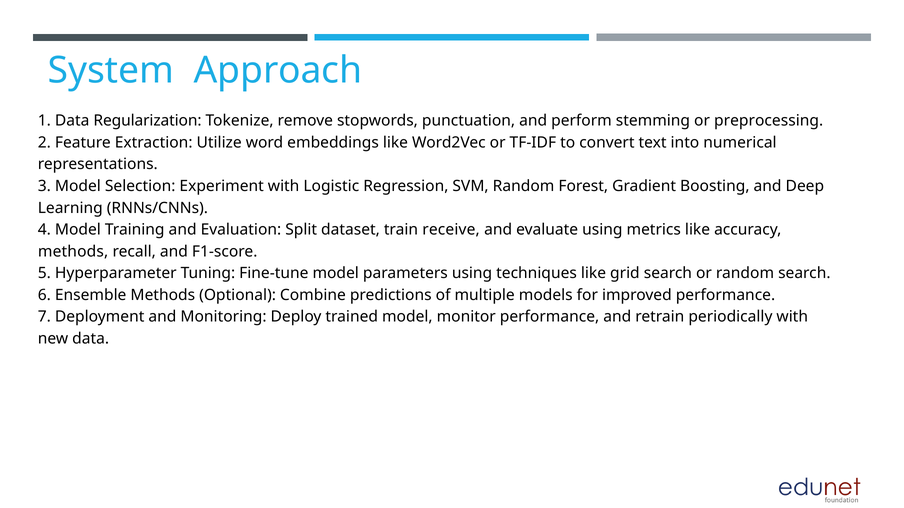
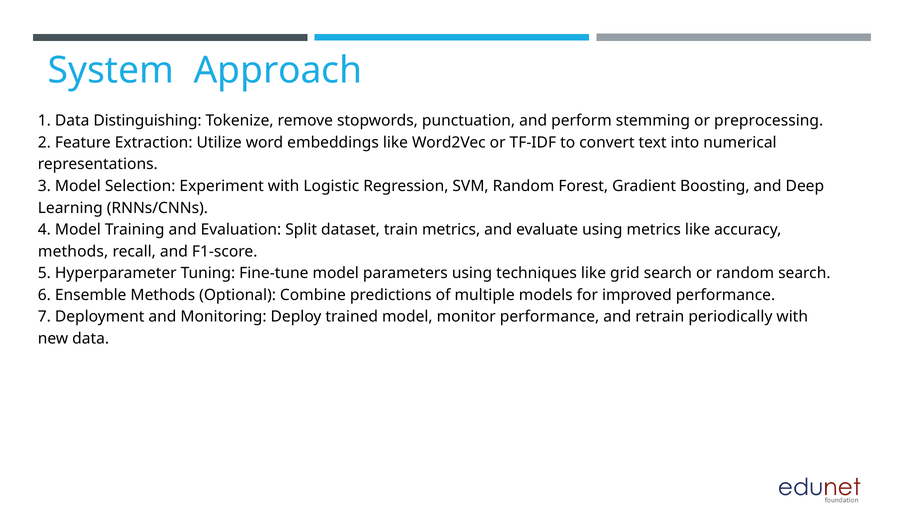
Regularization: Regularization -> Distinguishing
train receive: receive -> metrics
